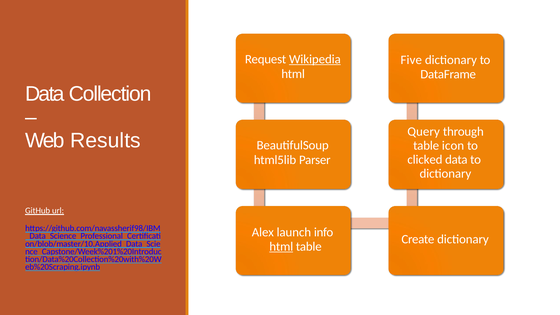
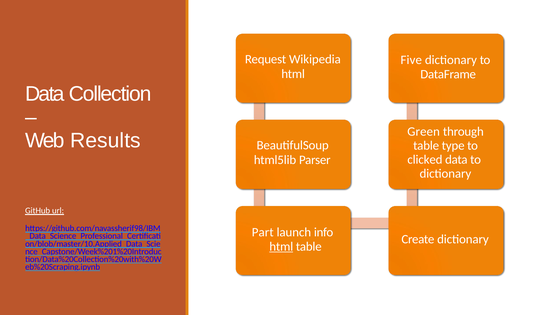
Wikipedia underline: present -> none
Query: Query -> Green
icon: icon -> type
Alex: Alex -> Part
